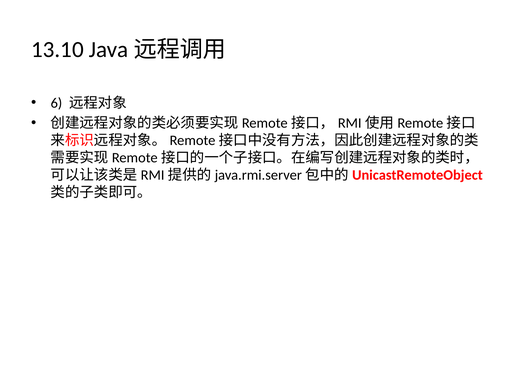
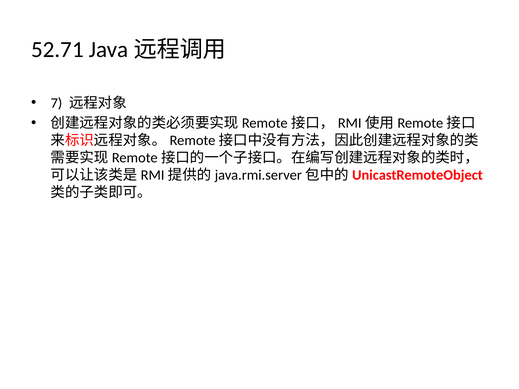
13.10: 13.10 -> 52.71
6: 6 -> 7
